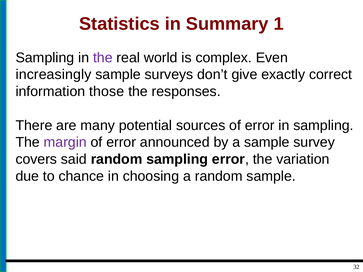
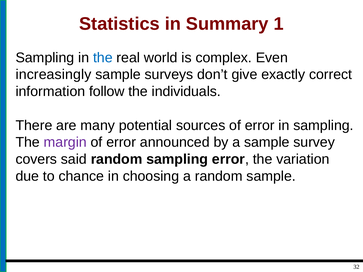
the at (103, 58) colour: purple -> blue
those: those -> follow
responses: responses -> individuals
